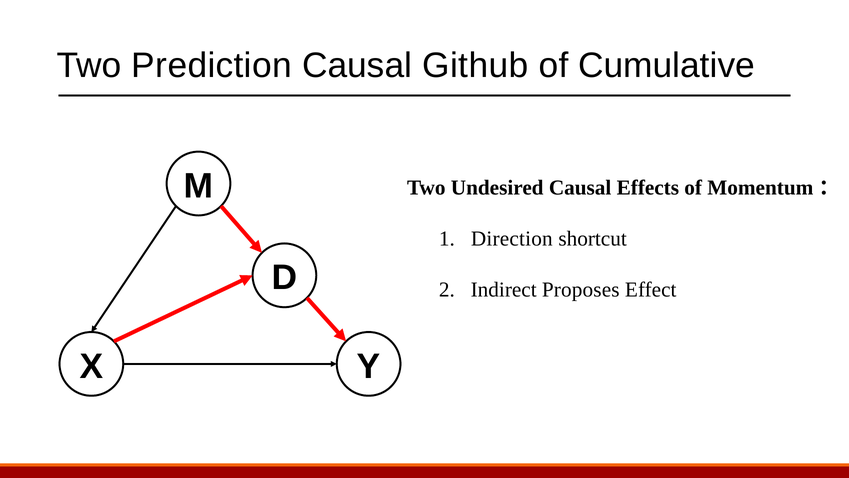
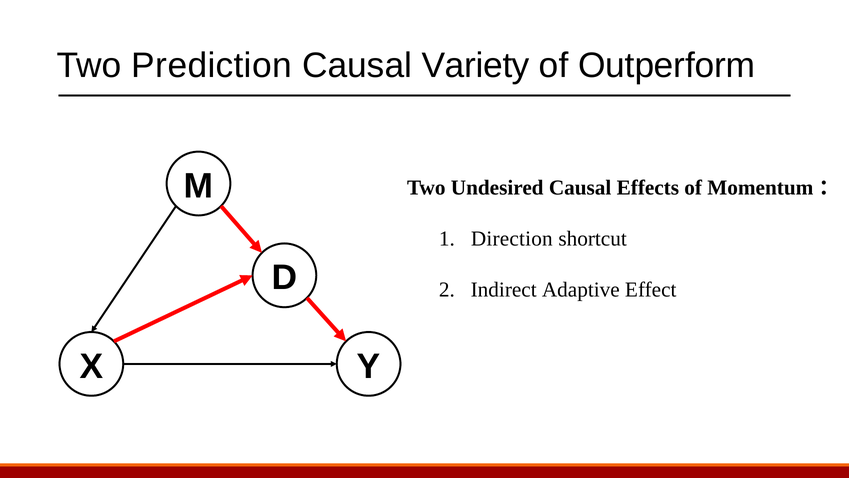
Github: Github -> Variety
Cumulative: Cumulative -> Outperform
Proposes: Proposes -> Adaptive
